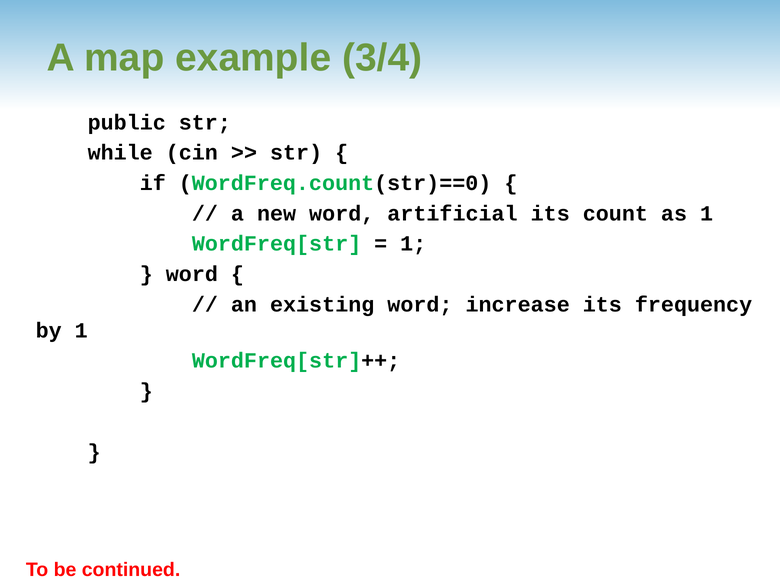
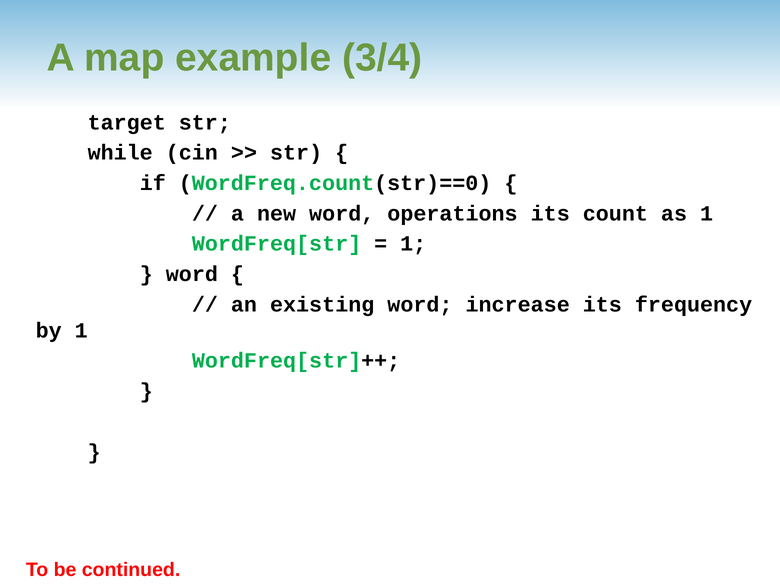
public: public -> target
artificial: artificial -> operations
